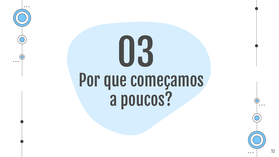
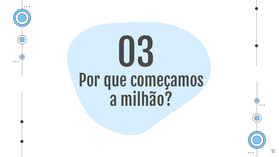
poucos: poucos -> milhão
